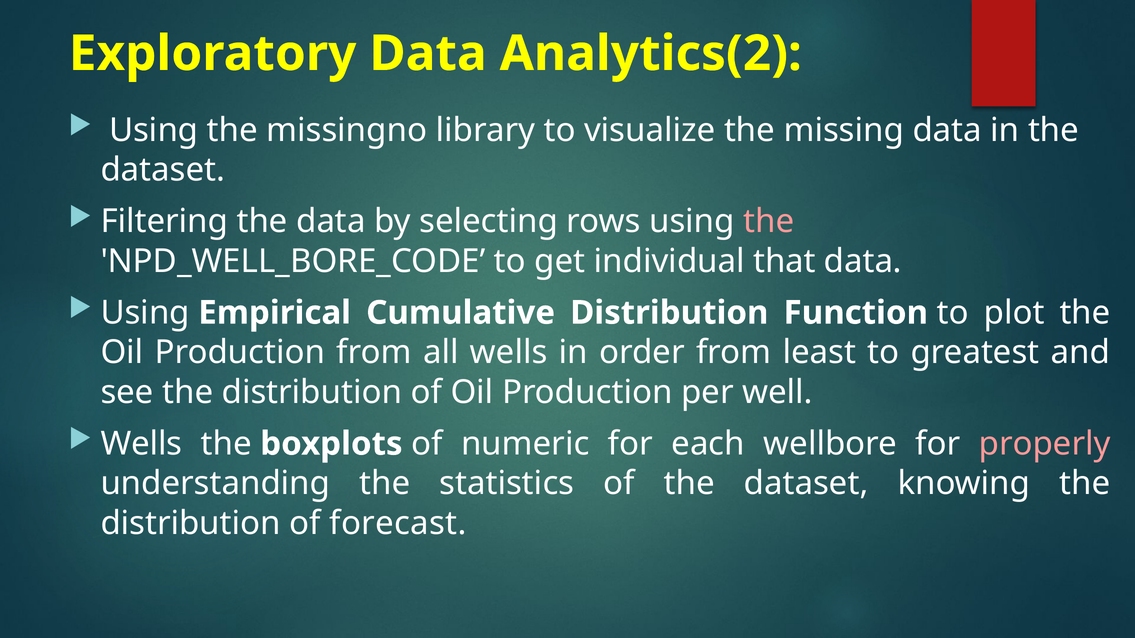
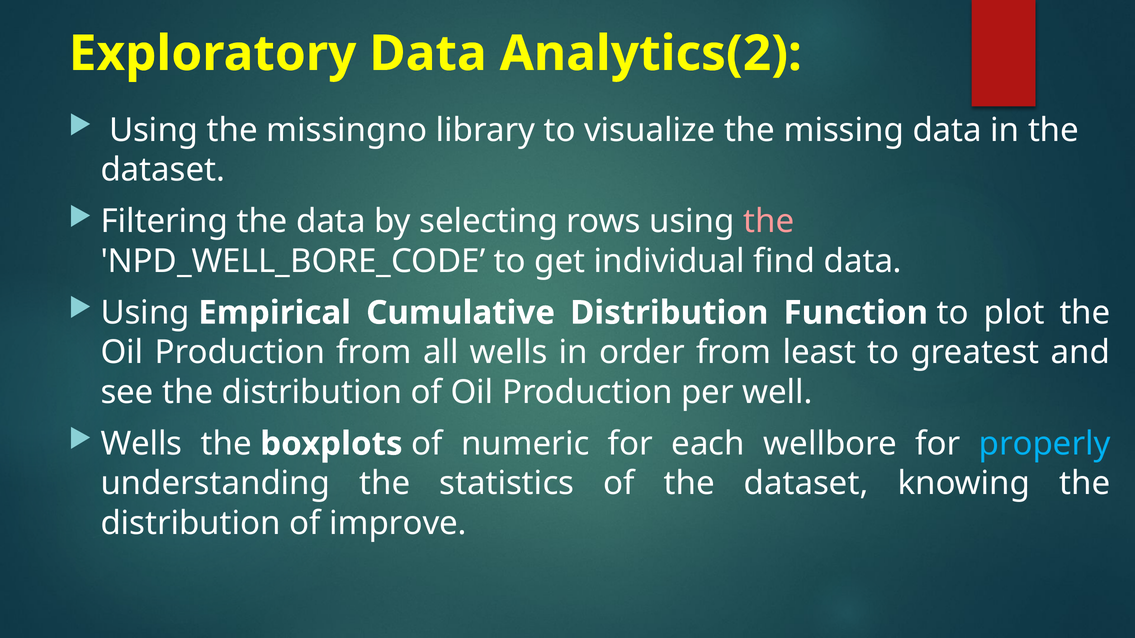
that: that -> find
properly colour: pink -> light blue
forecast: forecast -> improve
